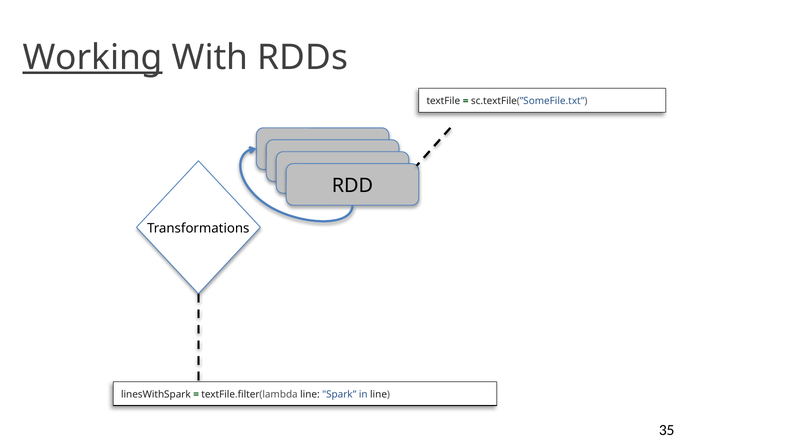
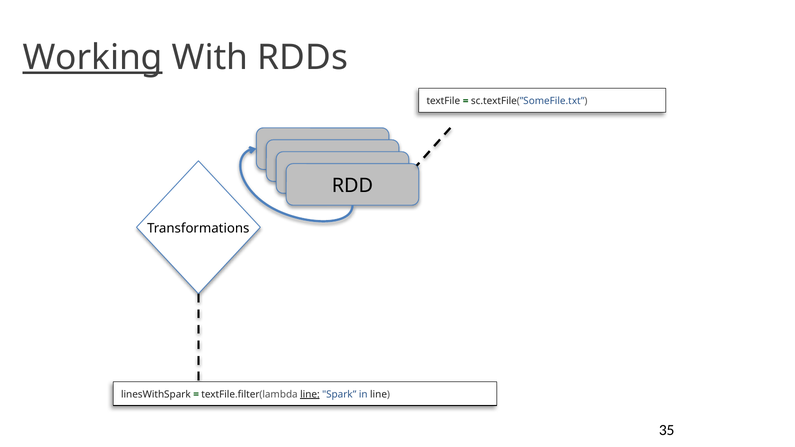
line at (310, 394) underline: none -> present
